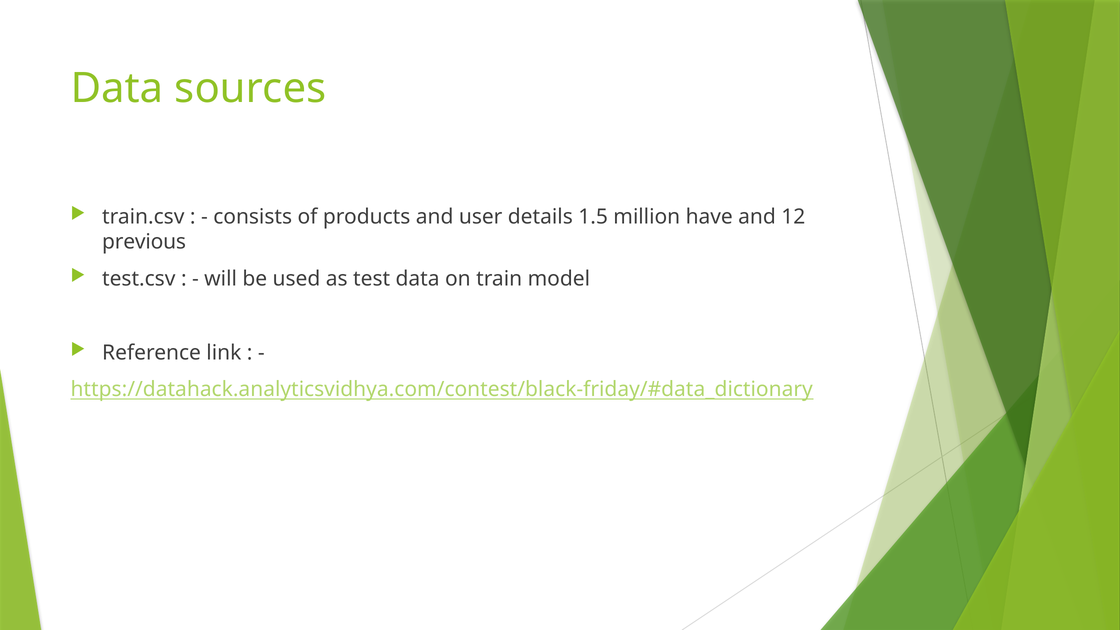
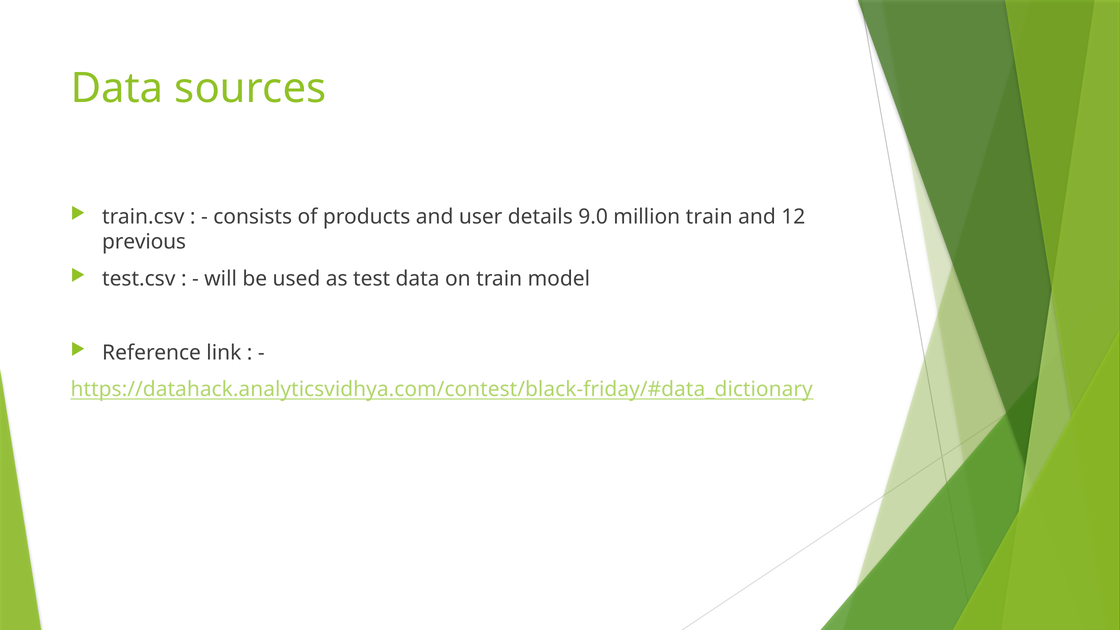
1.5: 1.5 -> 9.0
million have: have -> train
